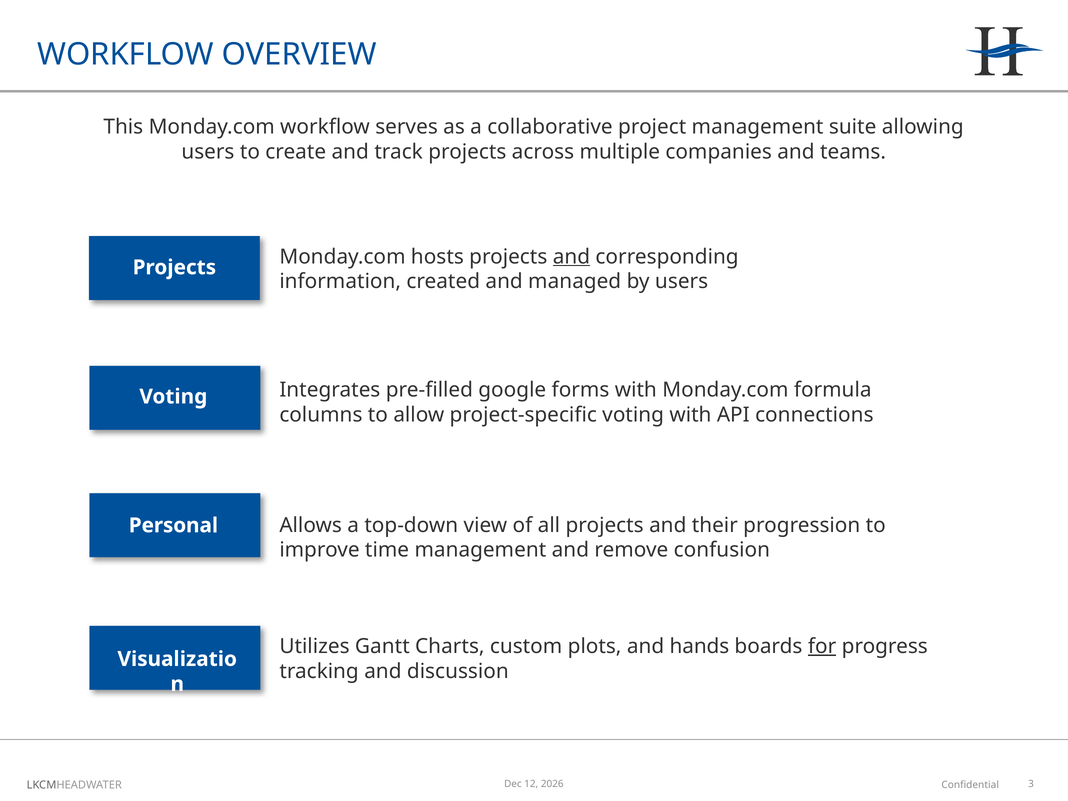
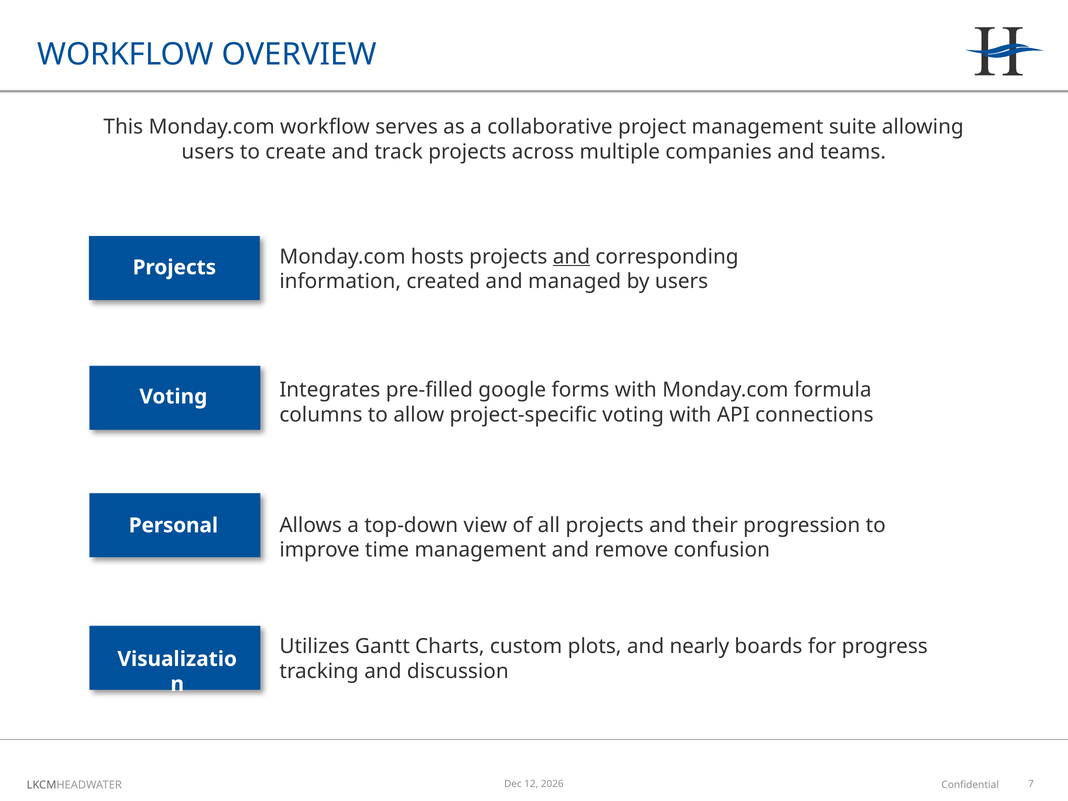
hands: hands -> nearly
for underline: present -> none
3: 3 -> 7
